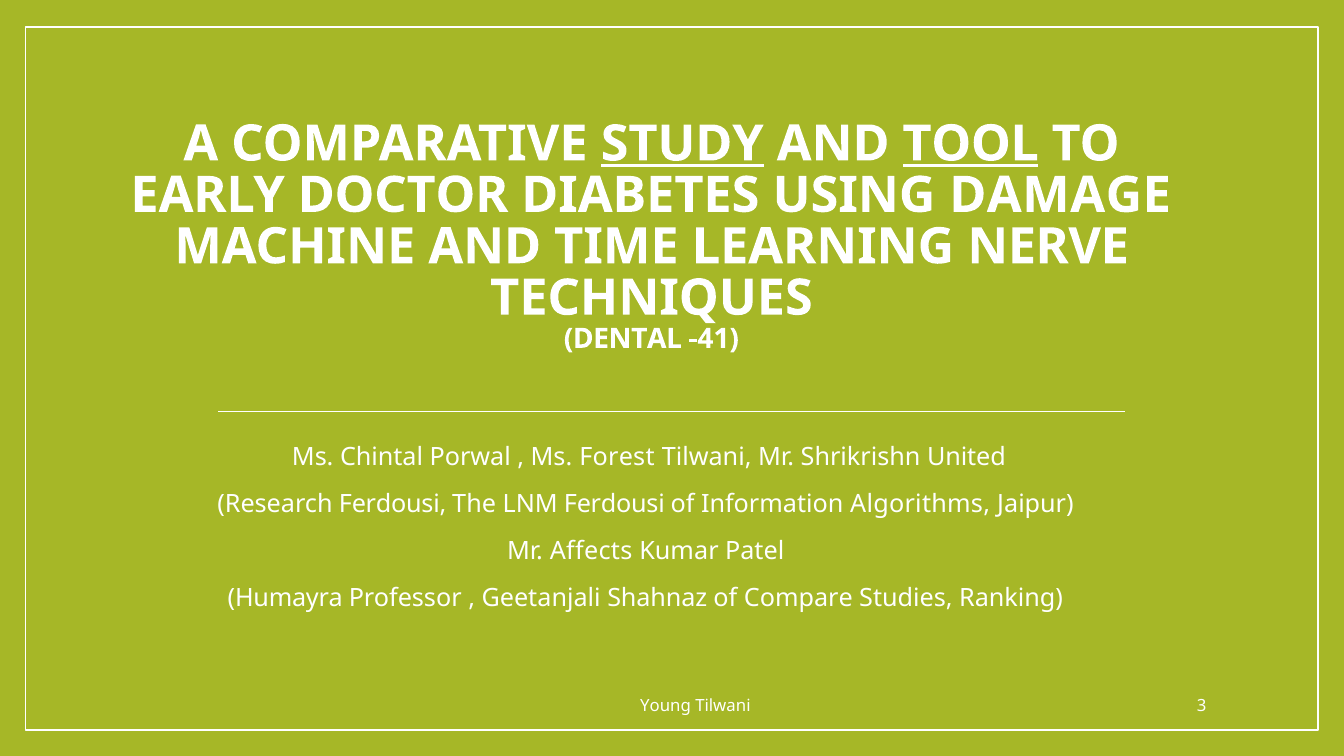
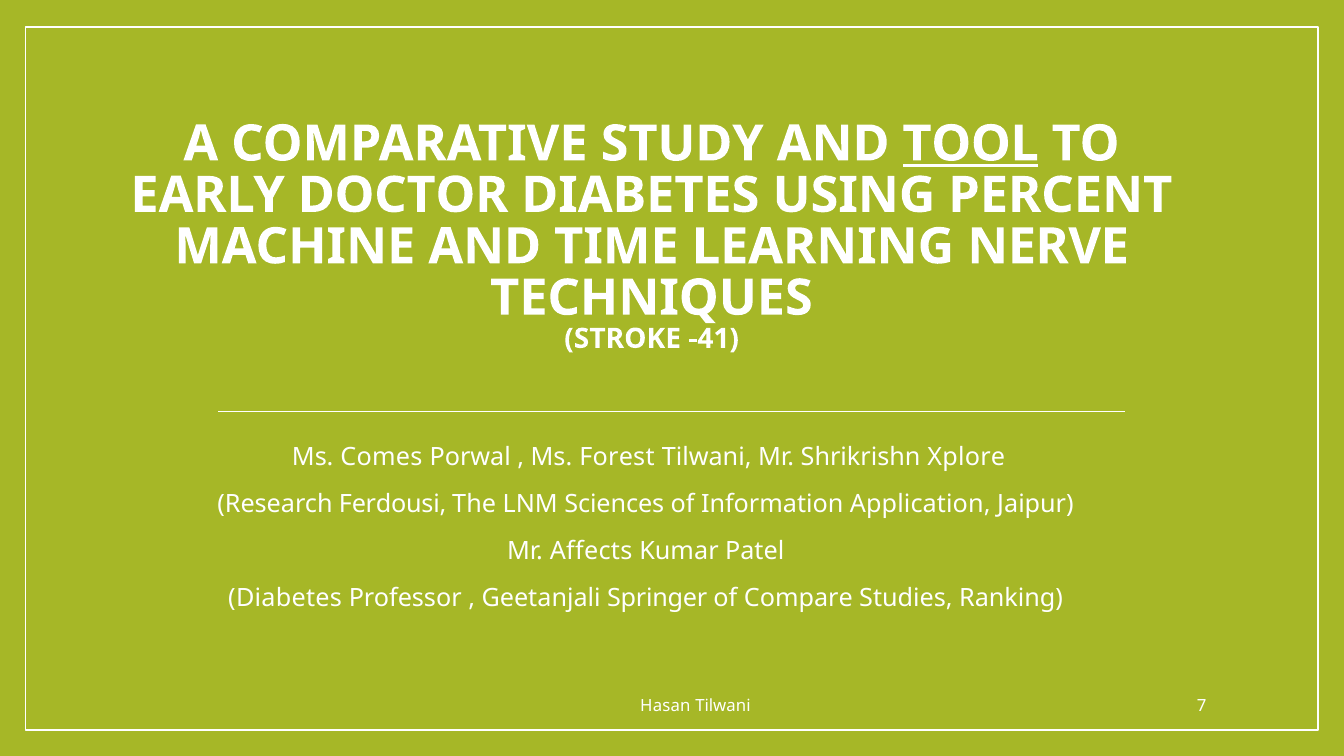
STUDY underline: present -> none
DAMAGE: DAMAGE -> PERCENT
DENTAL: DENTAL -> STROKE
Chintal: Chintal -> Comes
United: United -> Xplore
LNM Ferdousi: Ferdousi -> Sciences
Algorithms: Algorithms -> Application
Humayra at (285, 598): Humayra -> Diabetes
Shahnaz: Shahnaz -> Springer
Young: Young -> Hasan
3: 3 -> 7
